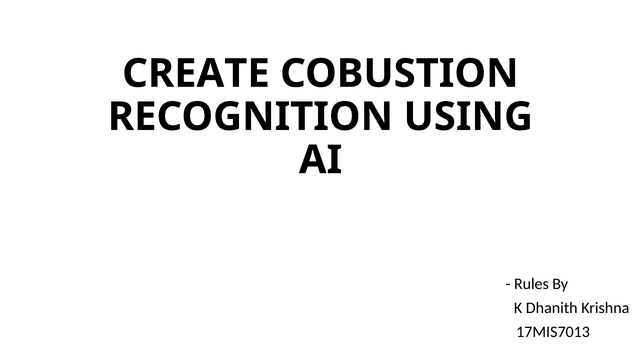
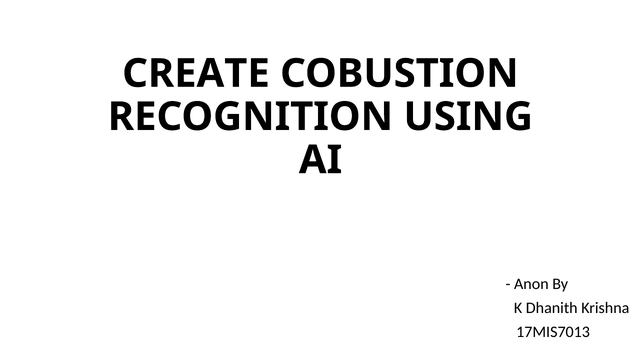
Rules: Rules -> Anon
